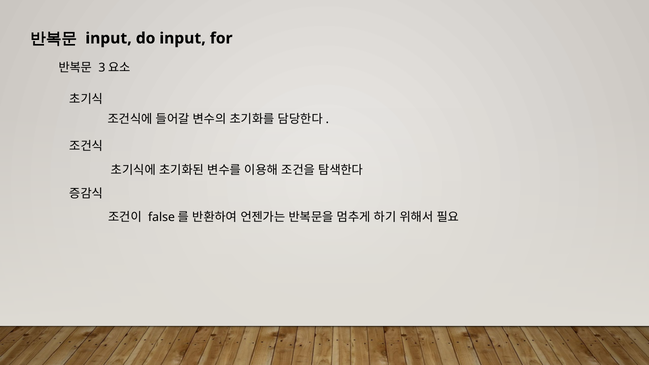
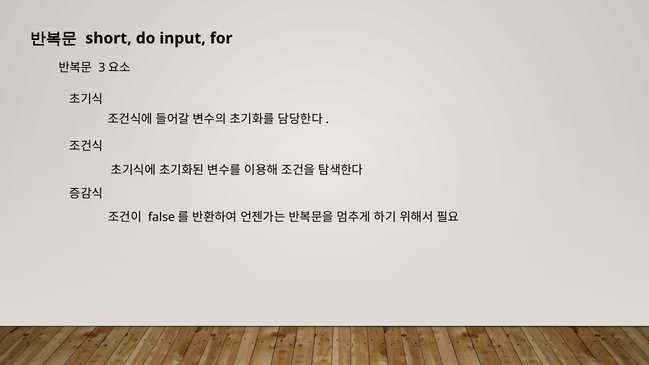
input at (109, 38): input -> short
